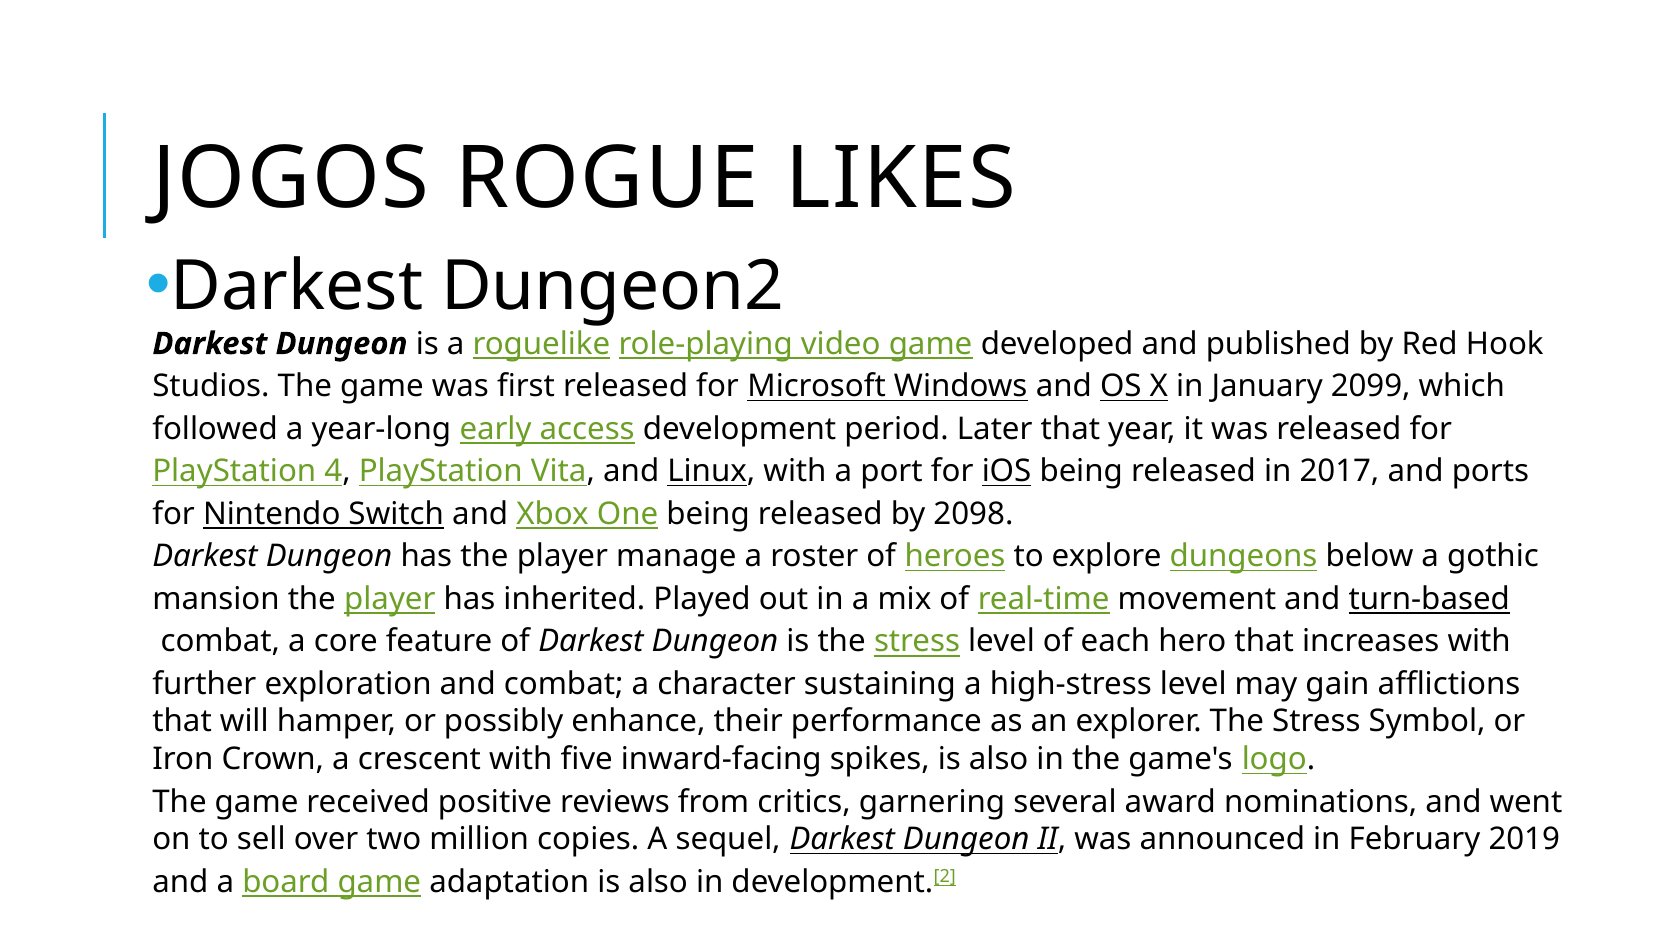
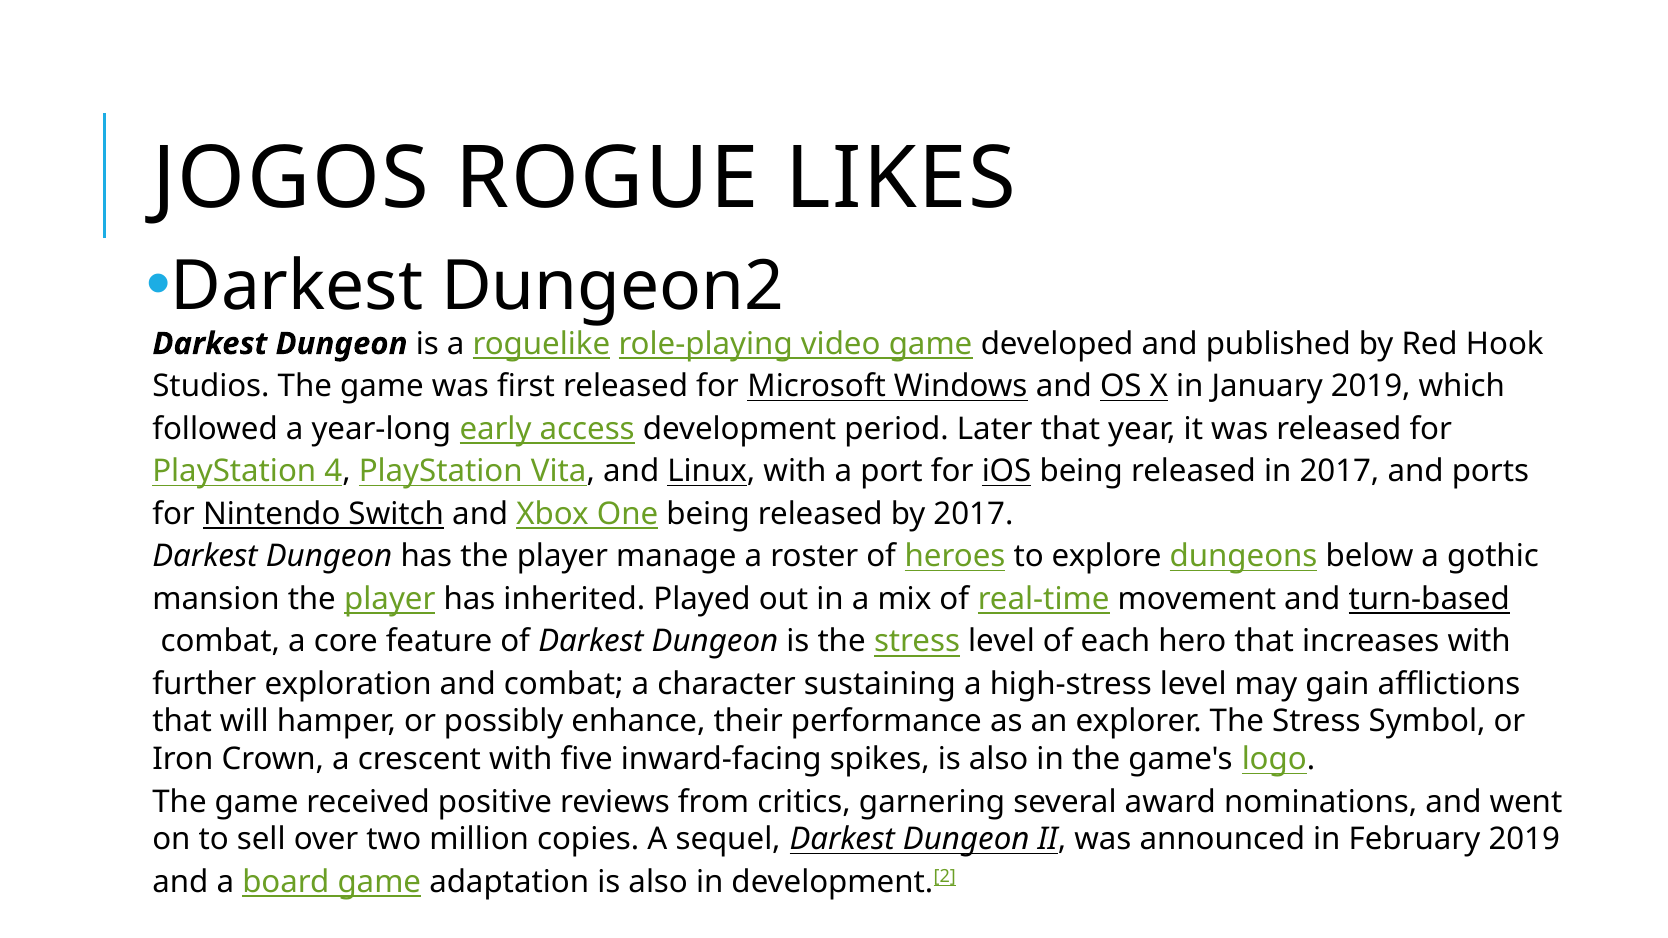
January 2099: 2099 -> 2019
by 2098: 2098 -> 2017
